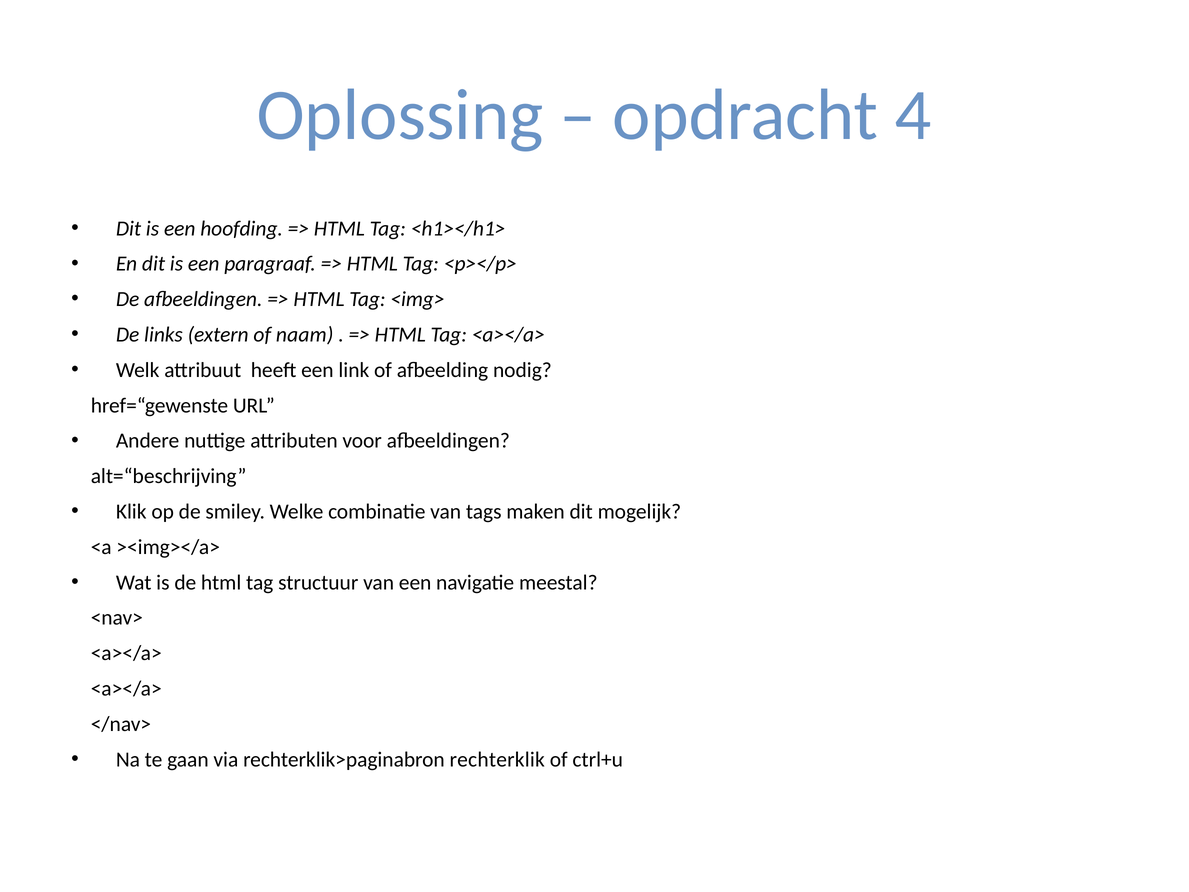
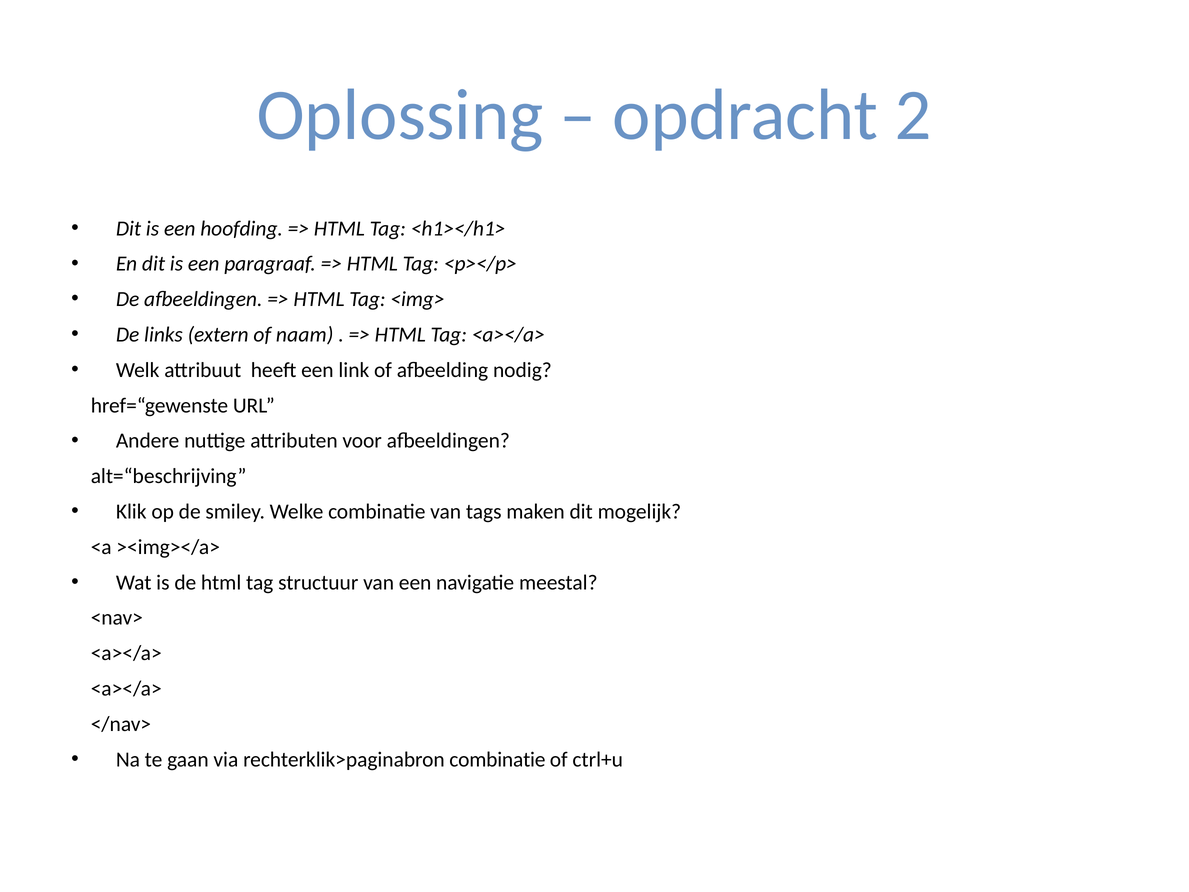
4: 4 -> 2
rechterklik>paginabron rechterklik: rechterklik -> combinatie
